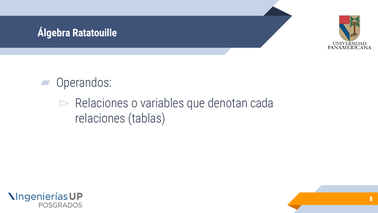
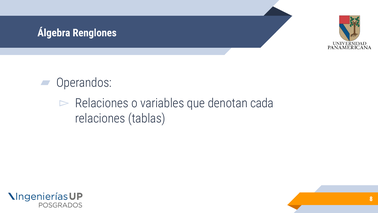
Ratatouille: Ratatouille -> Renglones
